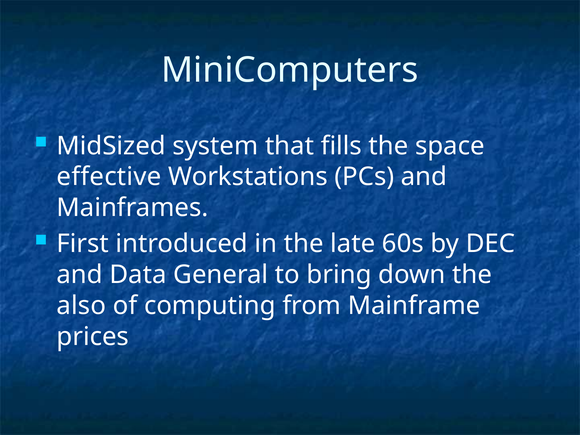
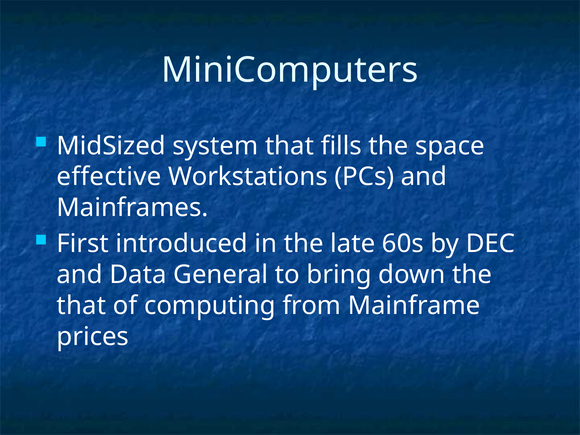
also at (81, 306): also -> that
